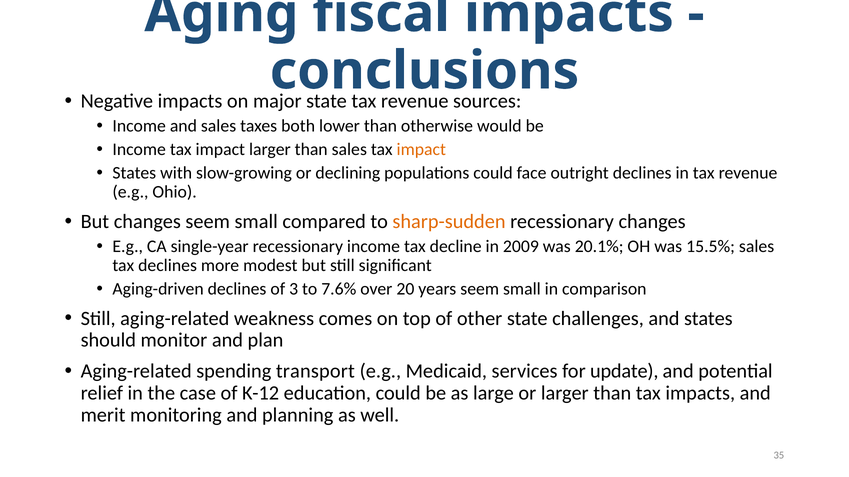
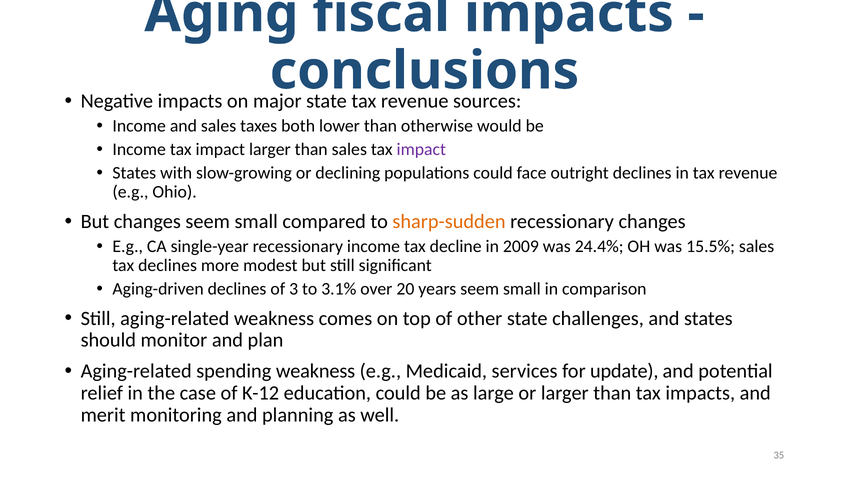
impact at (421, 150) colour: orange -> purple
20.1%: 20.1% -> 24.4%
7.6%: 7.6% -> 3.1%
spending transport: transport -> weakness
